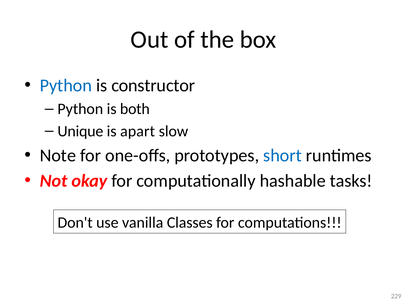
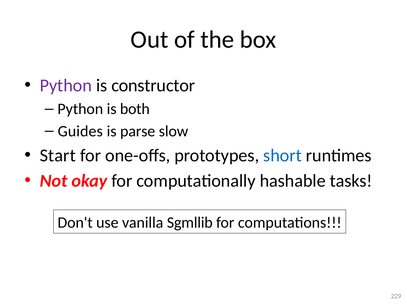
Python at (66, 85) colour: blue -> purple
Unique: Unique -> Guides
apart: apart -> parse
Note: Note -> Start
Classes: Classes -> Sgmllib
